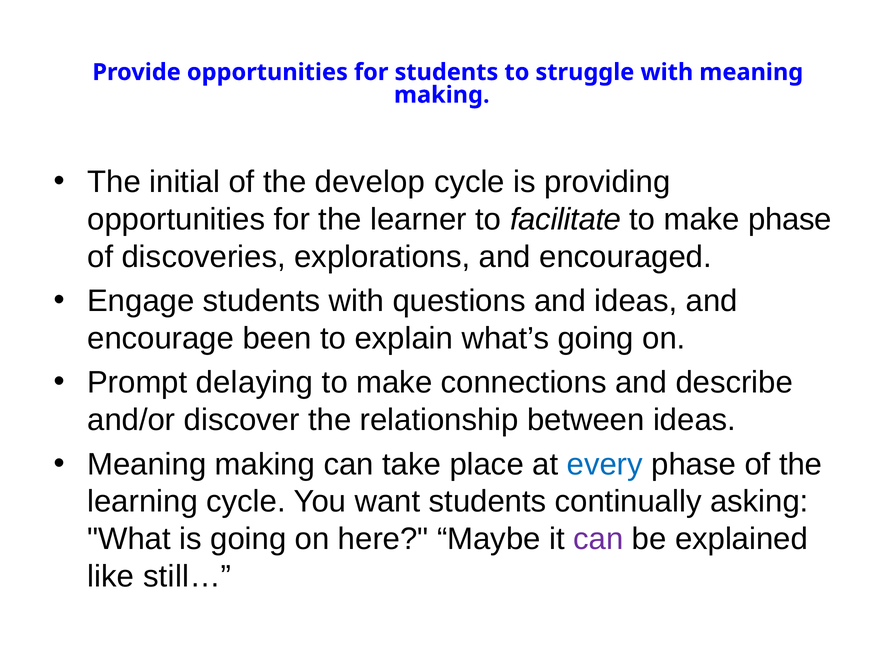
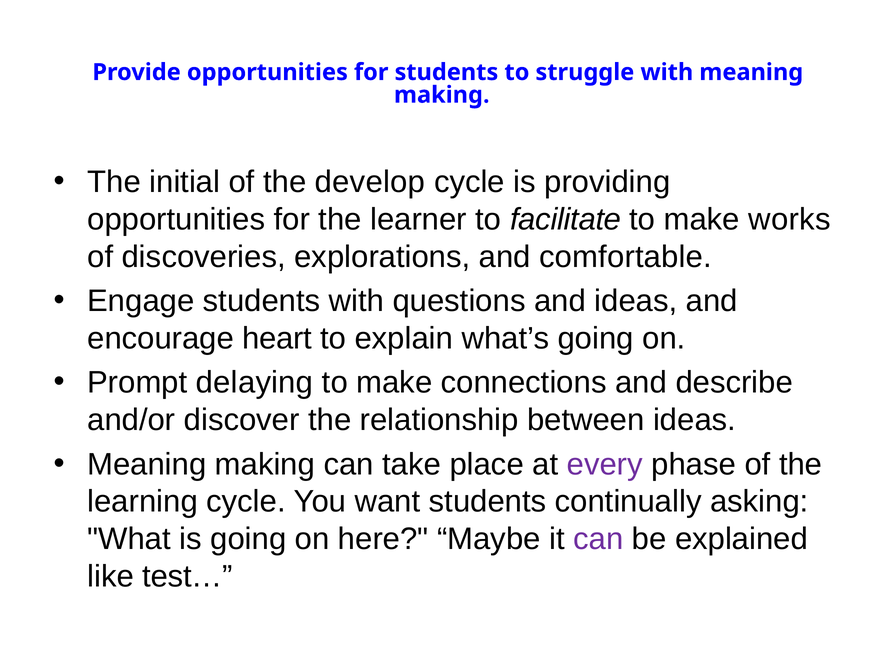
make phase: phase -> works
encouraged: encouraged -> comfortable
been: been -> heart
every colour: blue -> purple
still…: still… -> test…
